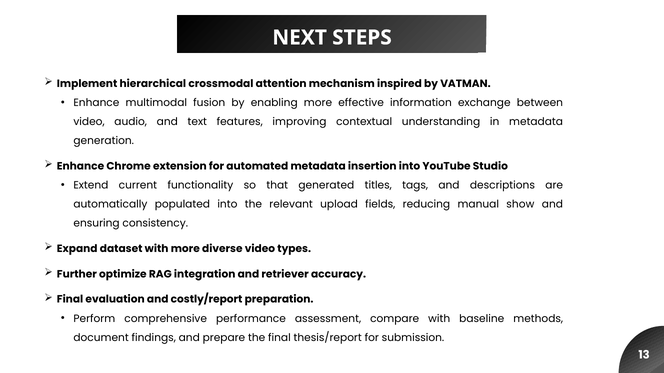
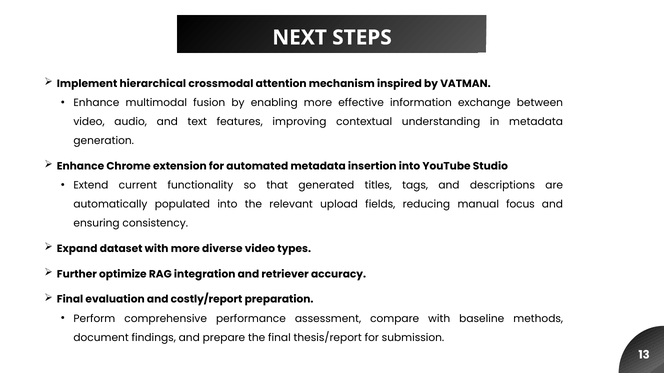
show: show -> focus
